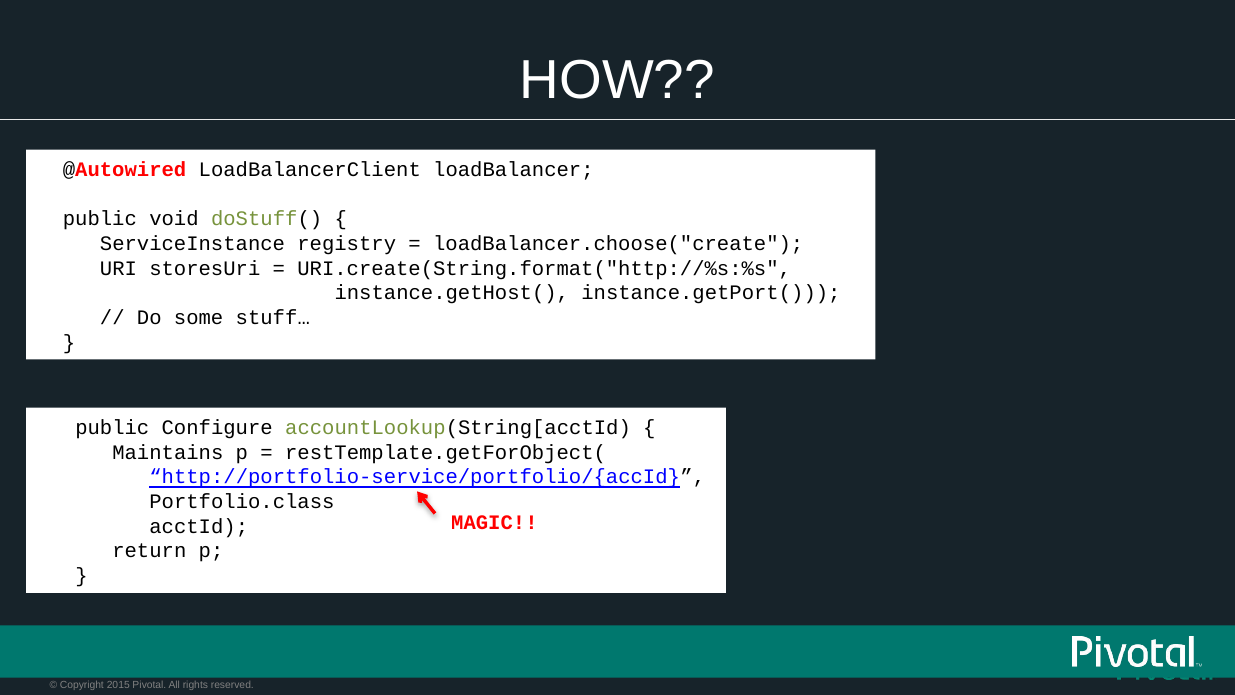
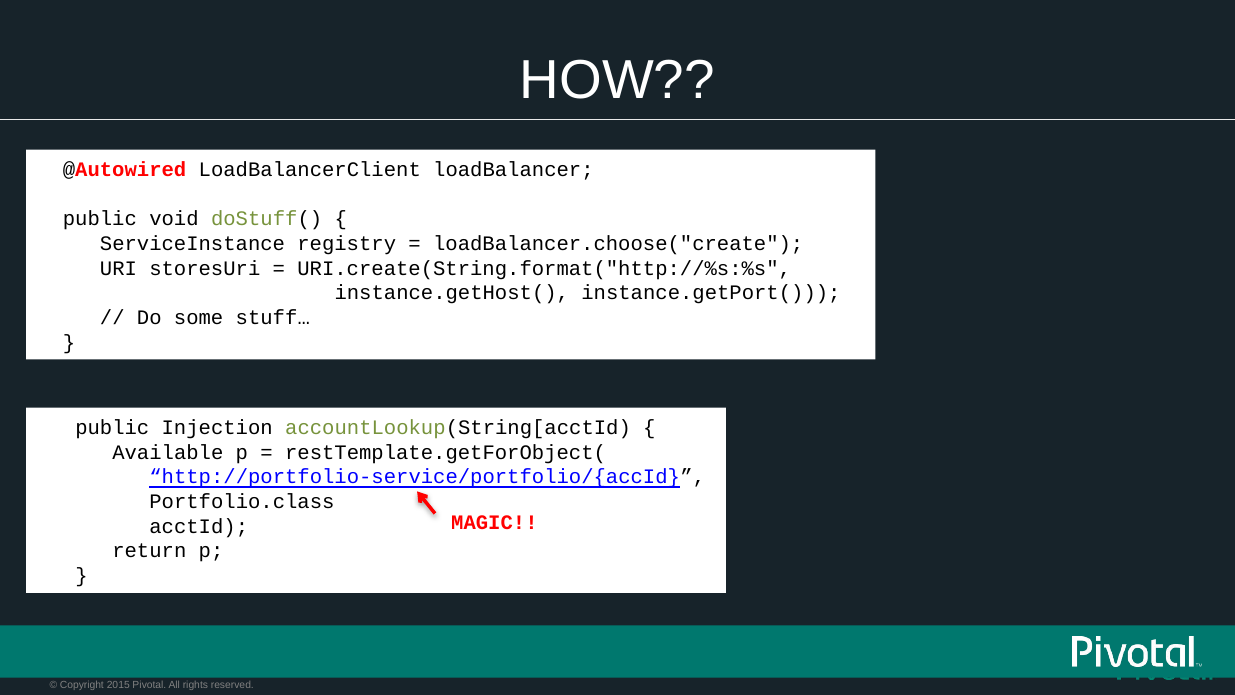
Configure: Configure -> Injection
Maintains: Maintains -> Available
